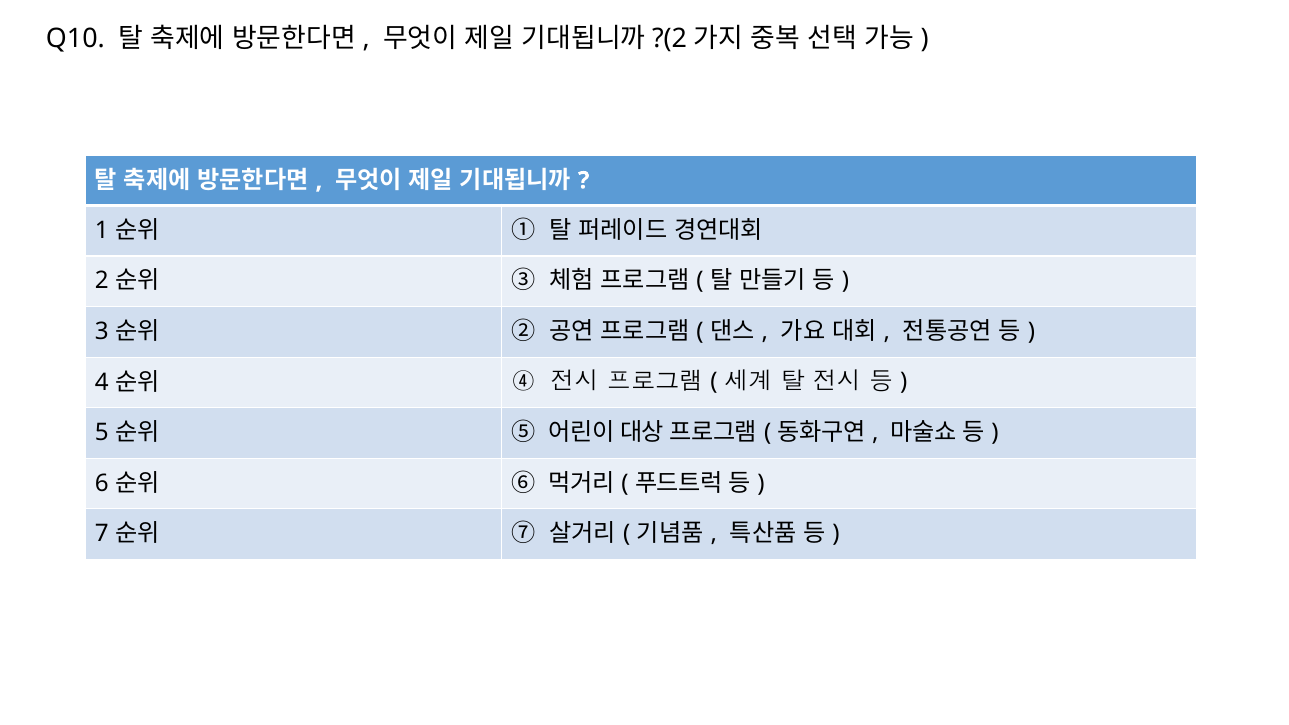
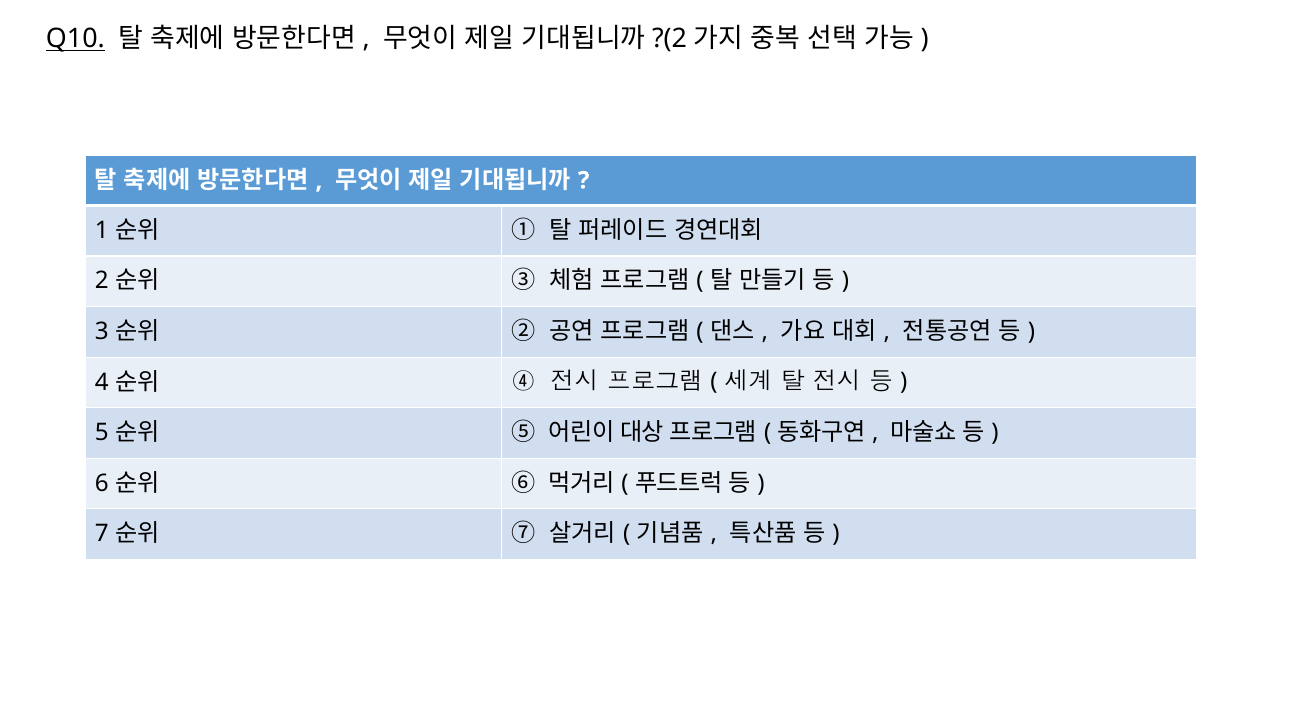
Q10 underline: none -> present
